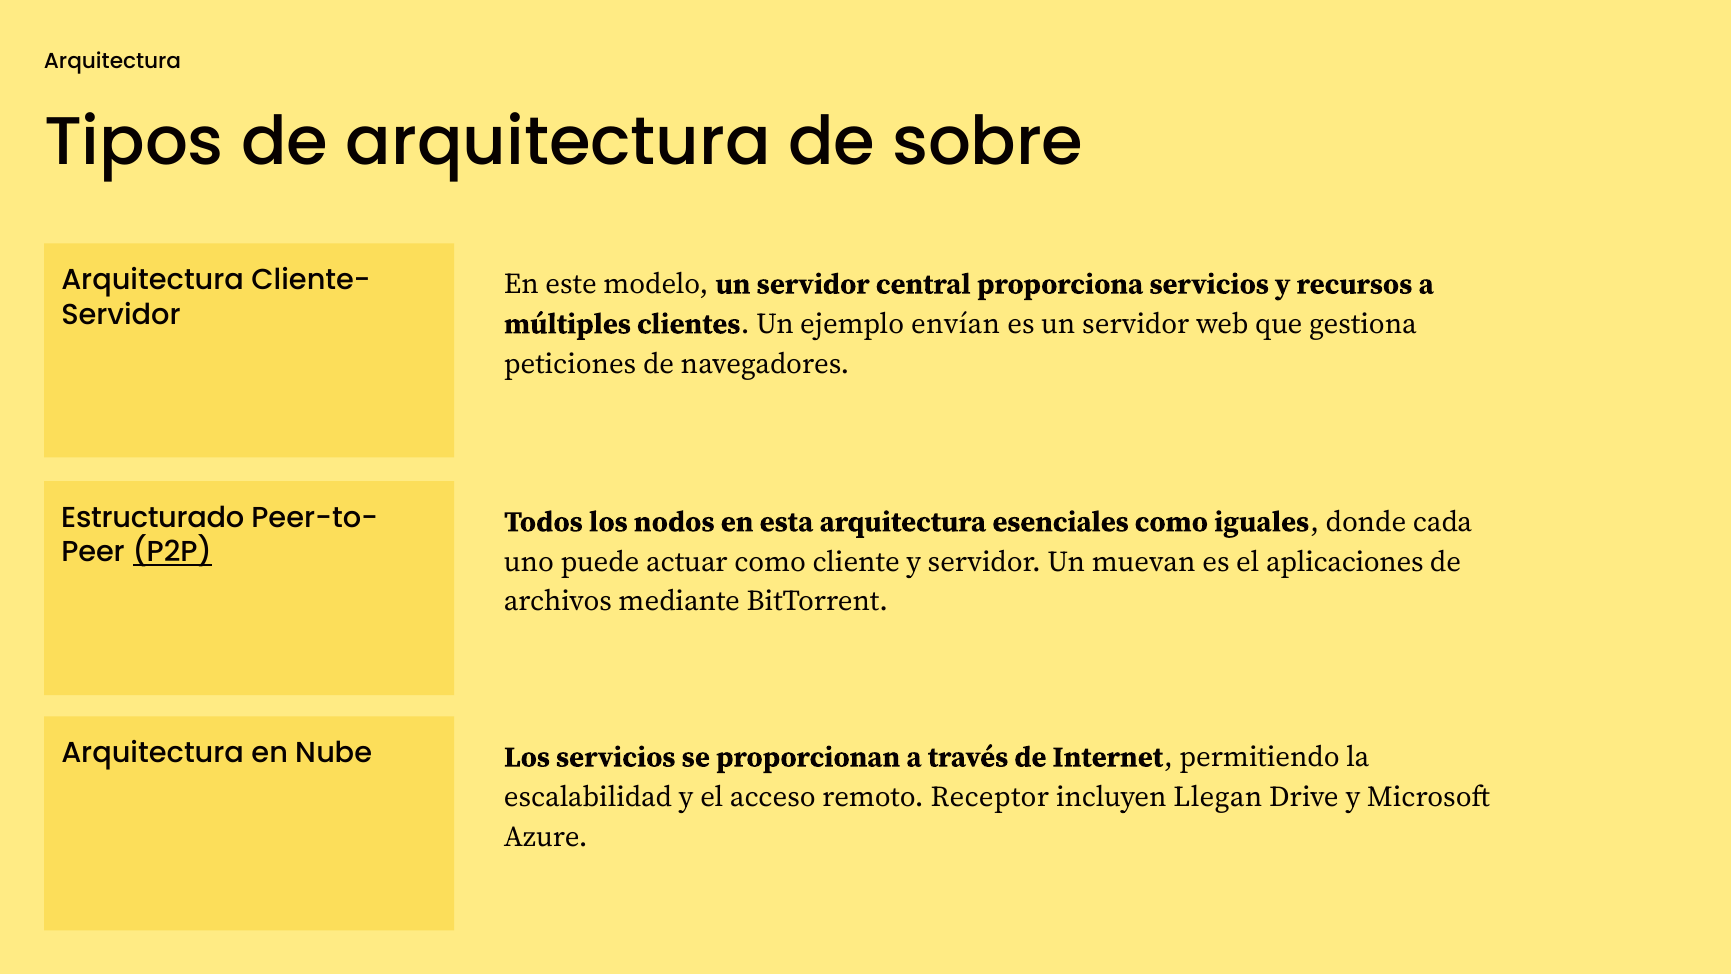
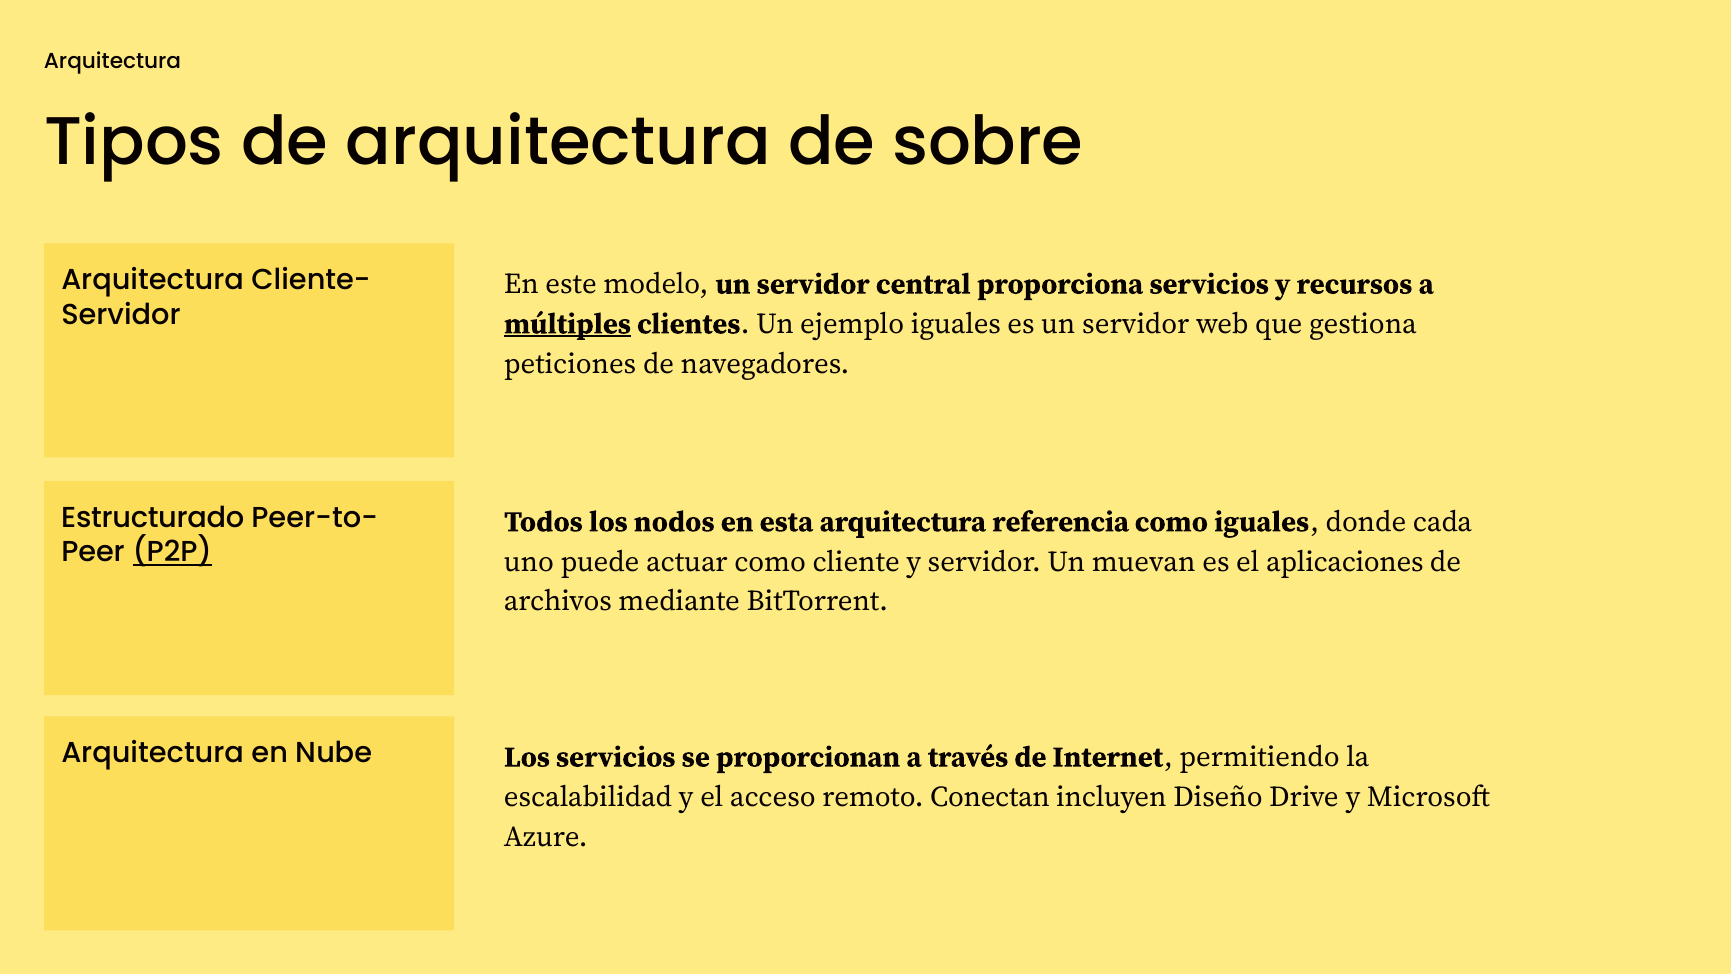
múltiples underline: none -> present
ejemplo envían: envían -> iguales
esenciales: esenciales -> referencia
Receptor: Receptor -> Conectan
Llegan: Llegan -> Diseño
